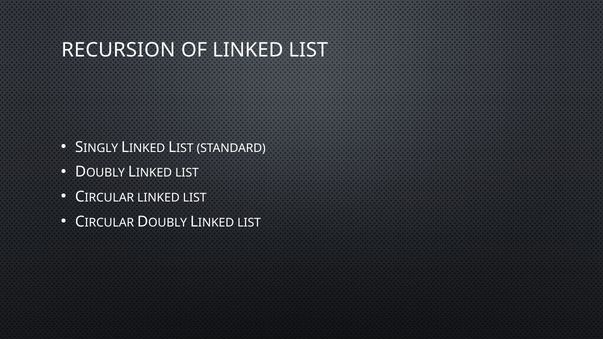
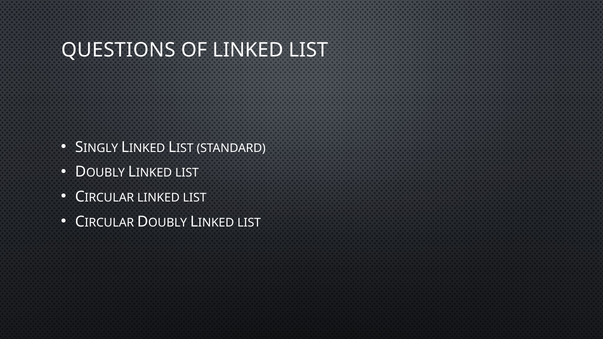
RECURSION: RECURSION -> QUESTIONS
